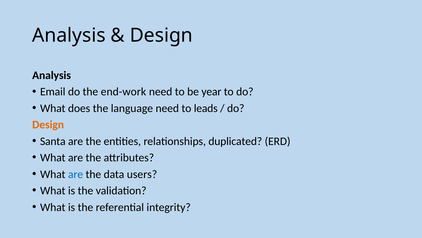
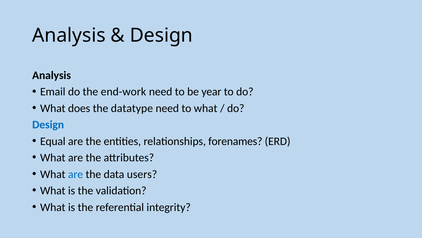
language: language -> datatype
to leads: leads -> what
Design at (48, 125) colour: orange -> blue
Santa: Santa -> Equal
duplicated: duplicated -> forenames
